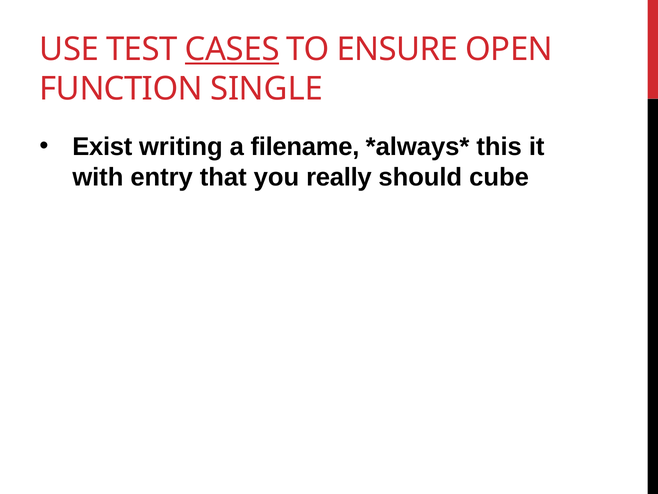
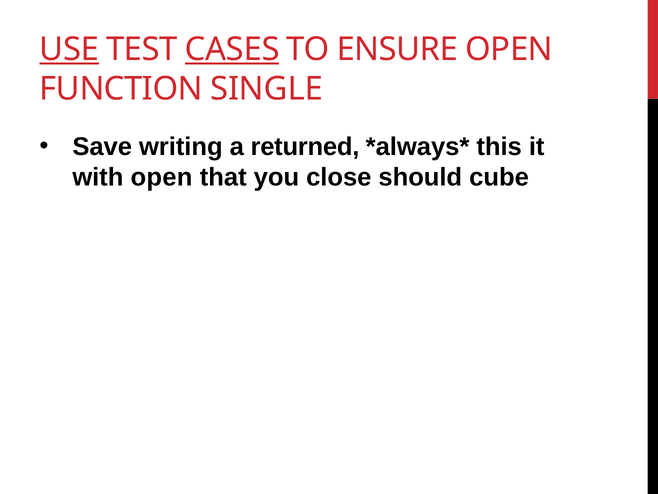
USE underline: none -> present
Exist: Exist -> Save
filename: filename -> returned
with entry: entry -> open
really: really -> close
